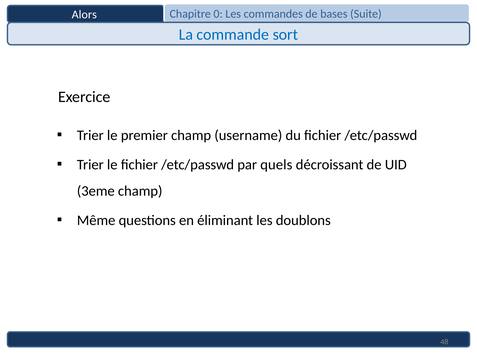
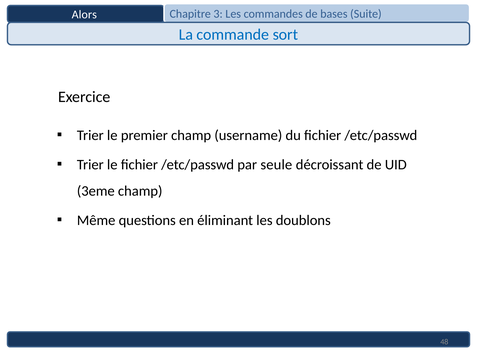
0: 0 -> 3
quels: quels -> seule
